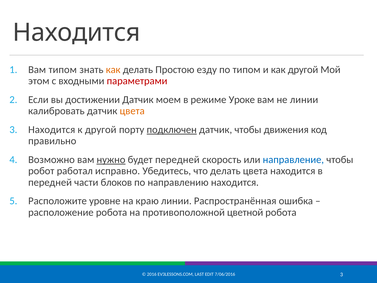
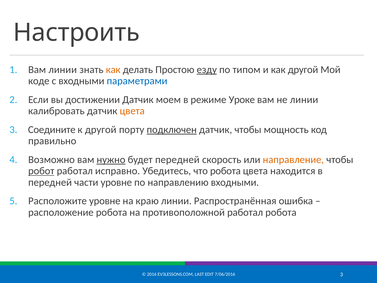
Находится at (77, 33): Находится -> Настроить
Вам типом: типом -> линии
езду underline: none -> present
этом: этом -> коде
параметрами colour: red -> blue
Находится at (52, 130): Находится -> Соедините
движения: движения -> мощность
направление colour: blue -> orange
робот underline: none -> present
что делать: делать -> робота
части блоков: блоков -> уровне
направлению находится: находится -> входными
противоположной цветной: цветной -> работал
